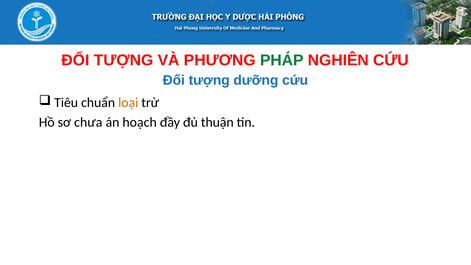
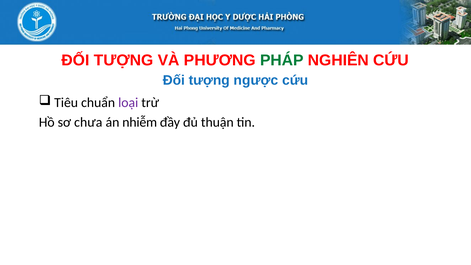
dưỡng: dưỡng -> ngược
loại colour: orange -> purple
hoạch: hoạch -> nhiễm
